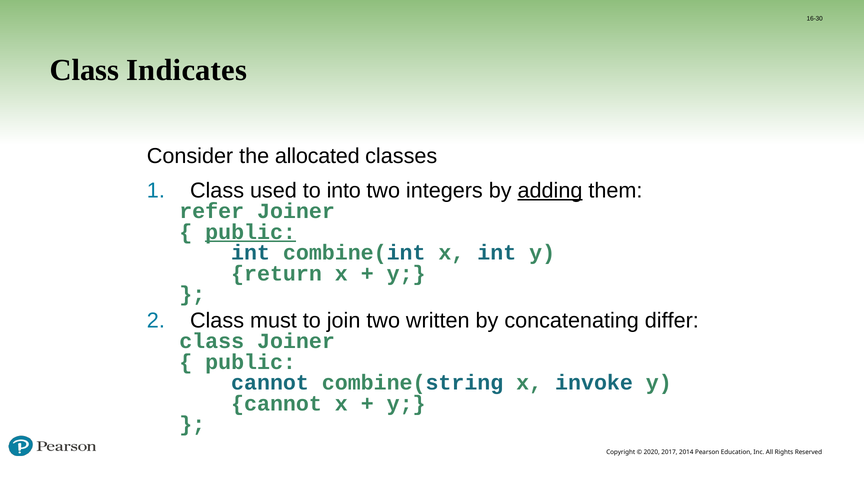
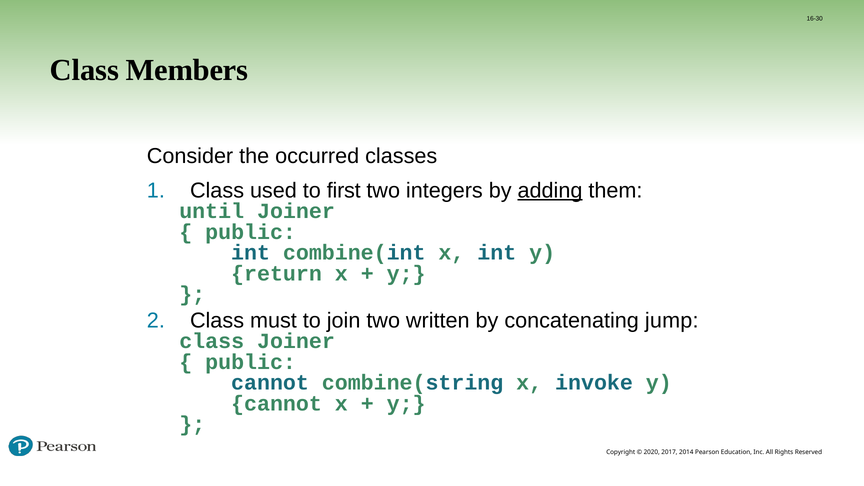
Indicates: Indicates -> Members
allocated: allocated -> occurred
into: into -> first
refer: refer -> until
public at (251, 232) underline: present -> none
differ: differ -> jump
